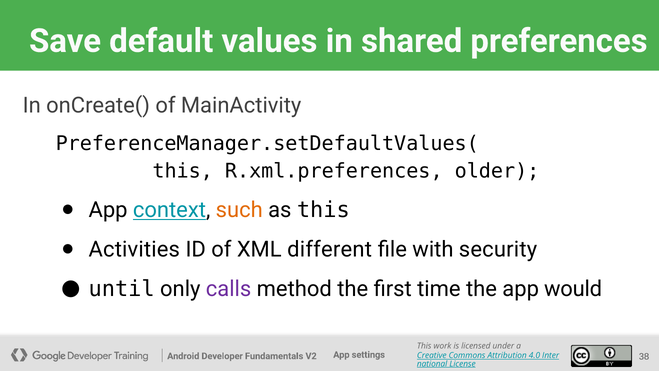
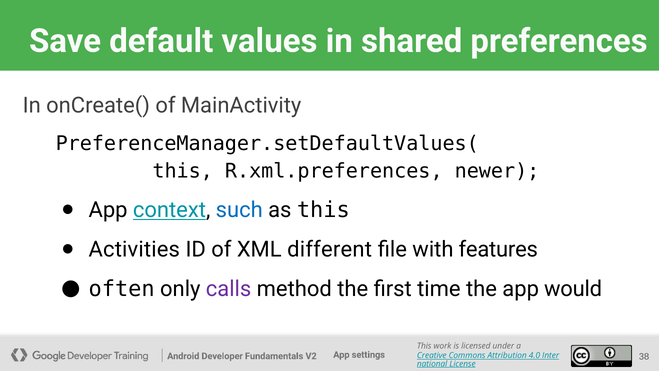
older: older -> newer
such colour: orange -> blue
security: security -> features
until: until -> often
